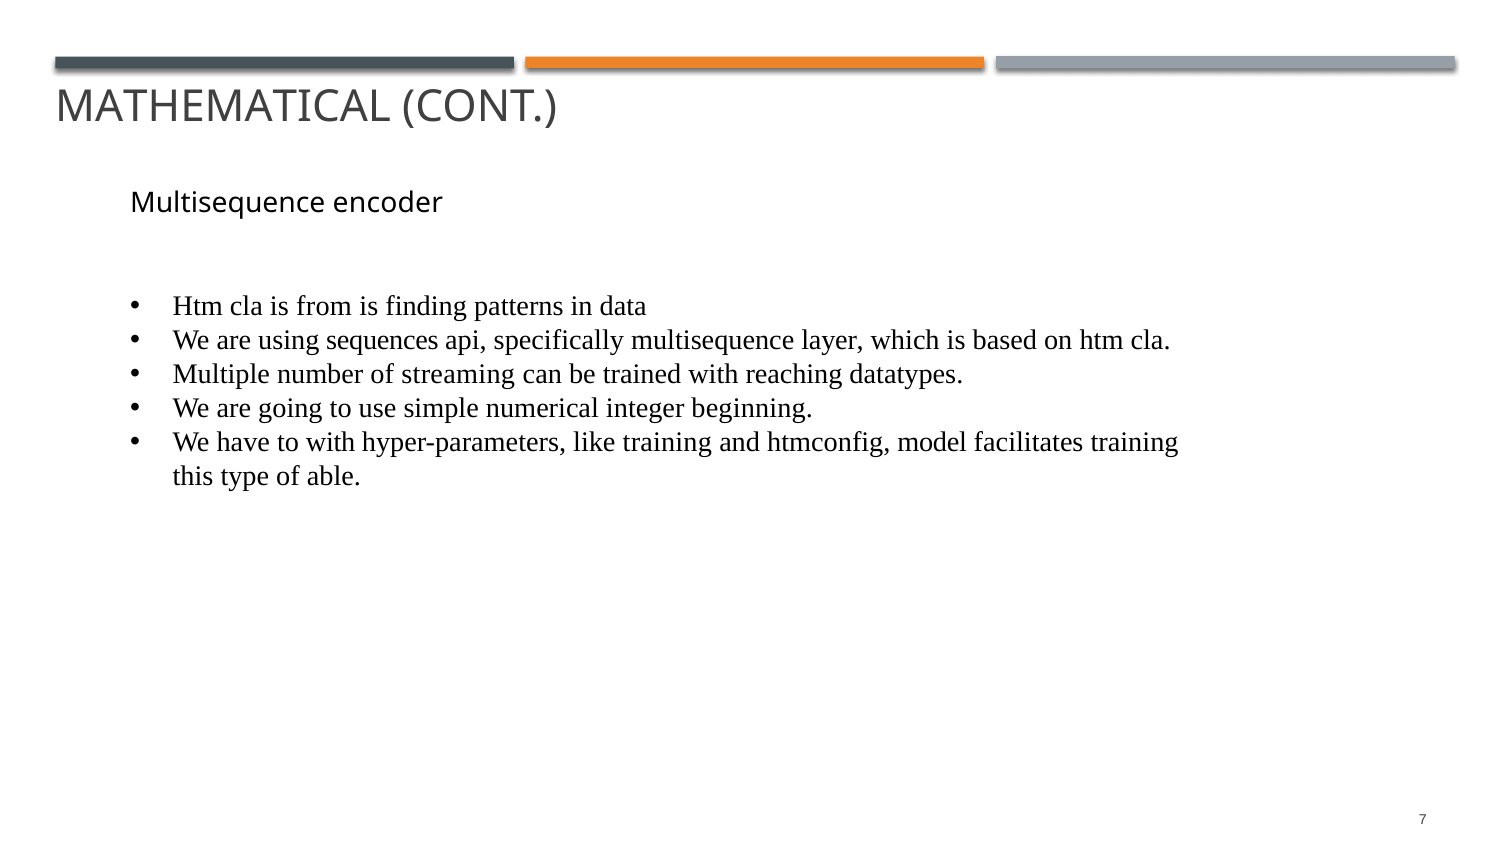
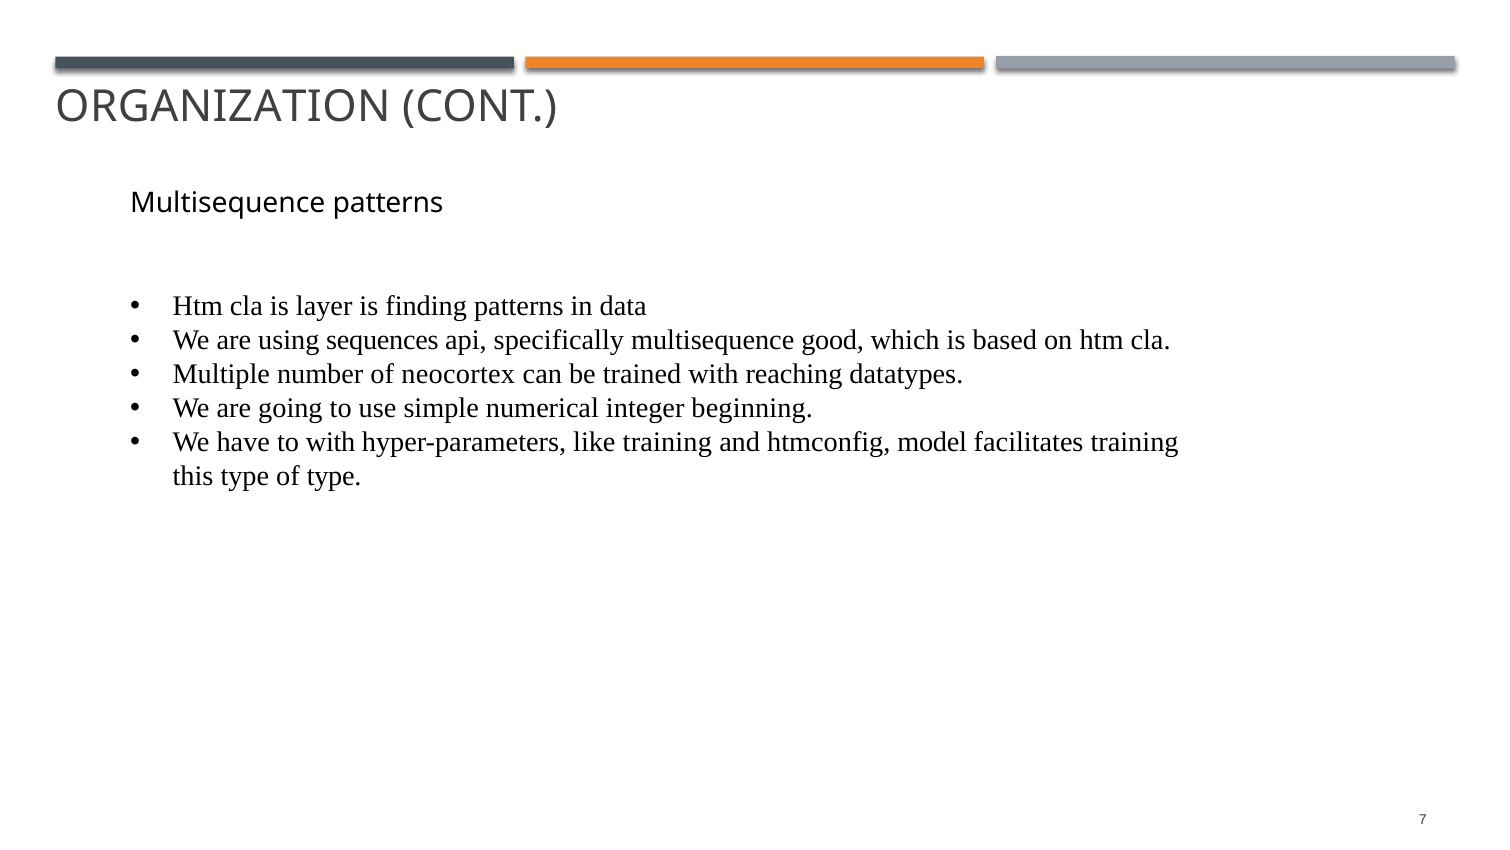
MATHEMATICAL: MATHEMATICAL -> ORGANIZATION
Multisequence encoder: encoder -> patterns
from: from -> layer
layer: layer -> good
streaming: streaming -> neocortex
of able: able -> type
